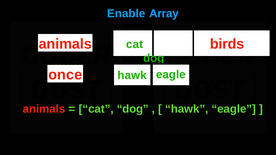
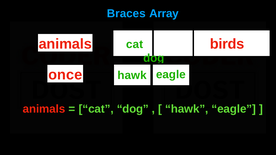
Enable: Enable -> Braces
